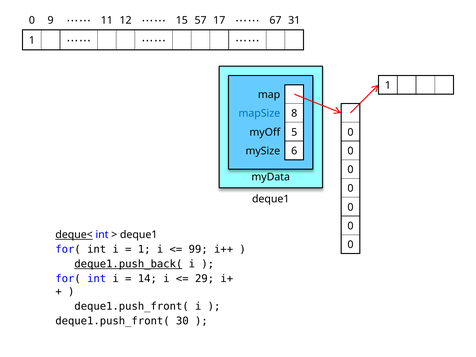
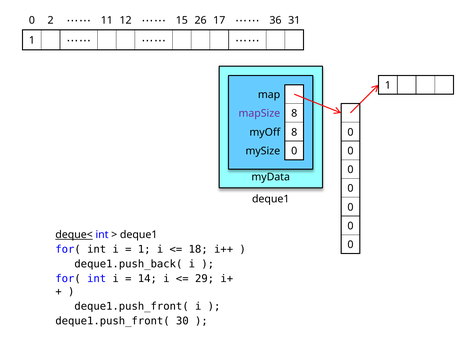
9: 9 -> 2
57: 57 -> 26
67: 67 -> 36
mapSize colour: blue -> purple
myOff 5: 5 -> 8
mySize 6: 6 -> 0
99: 99 -> 18
deque1.push_back( underline: present -> none
